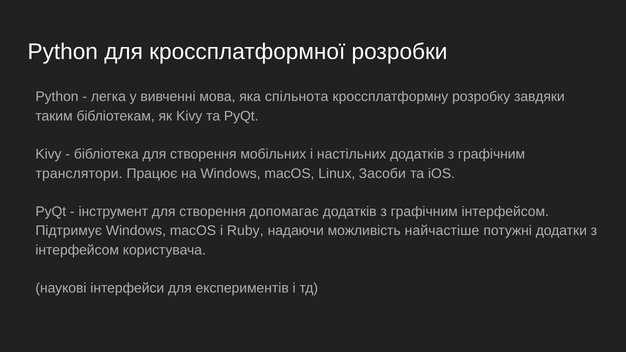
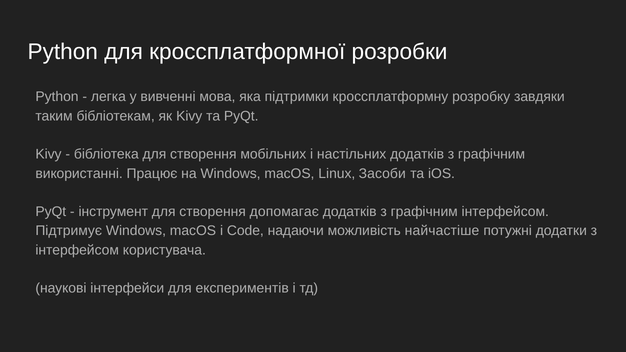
спільнота: спільнота -> підтримки
транслятори: транслятори -> використанні
Ruby: Ruby -> Code
